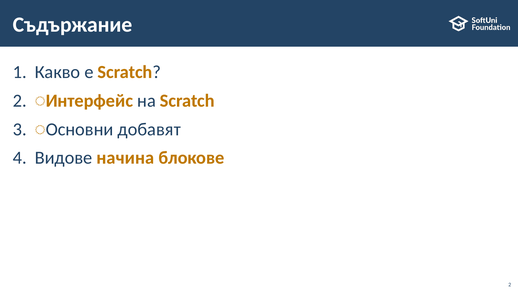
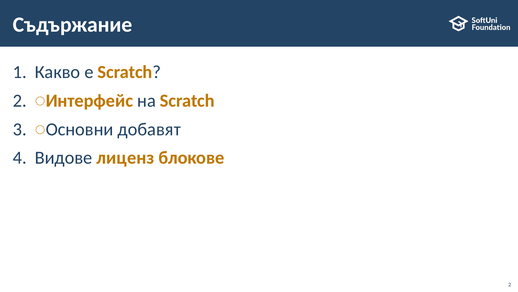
начина: начина -> лиценз
